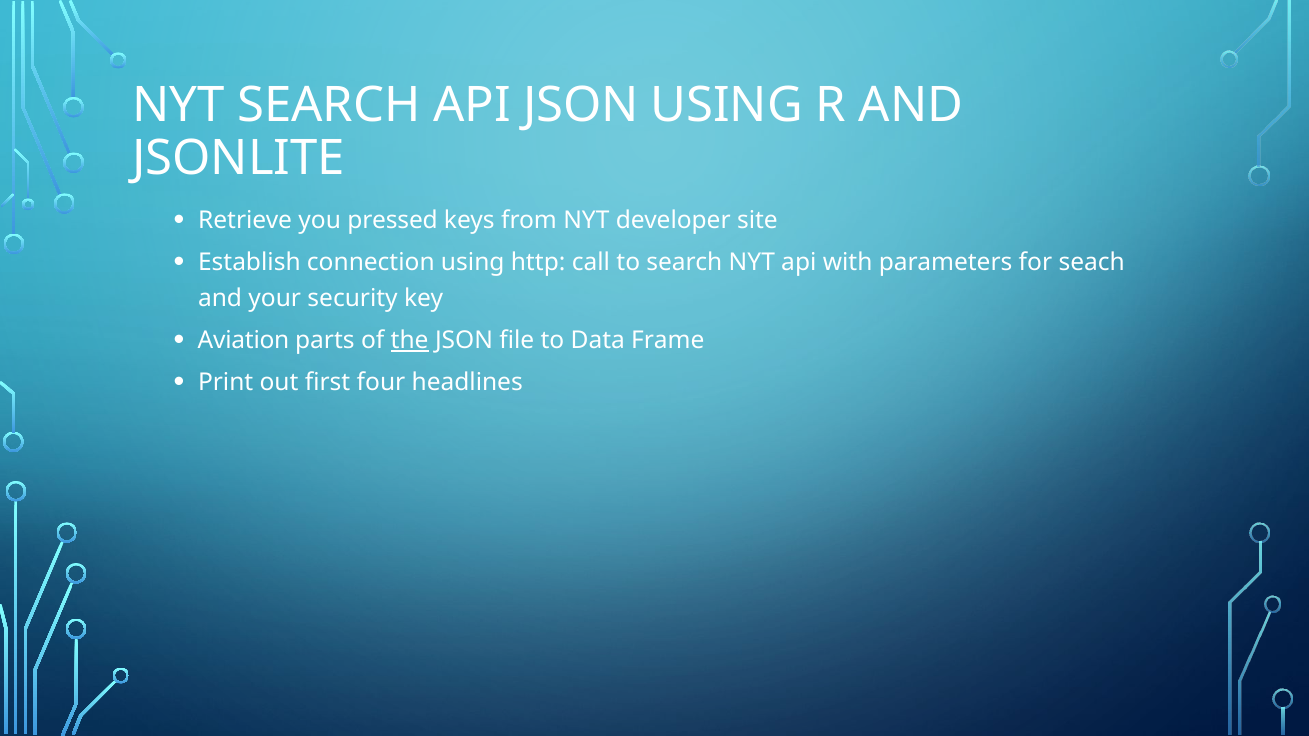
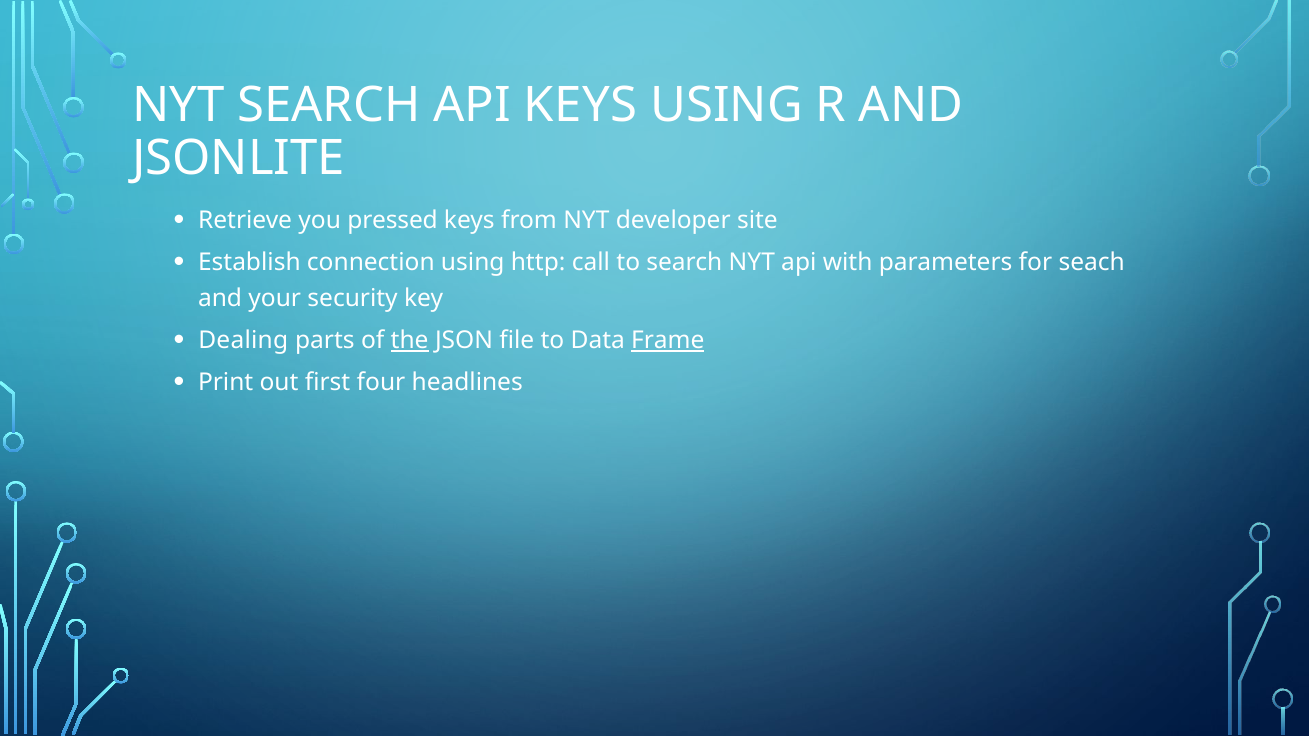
API JSON: JSON -> KEYS
Aviation: Aviation -> Dealing
Frame underline: none -> present
